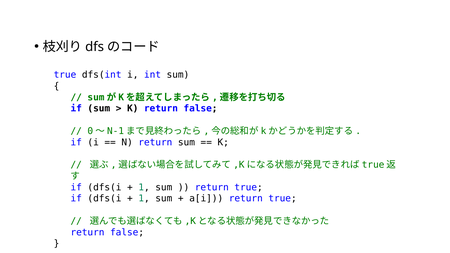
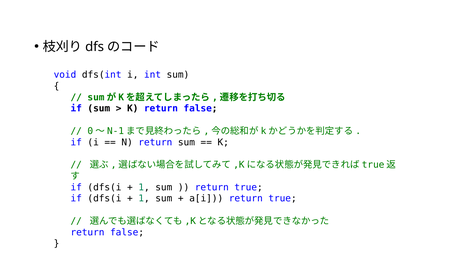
true at (65, 75): true -> void
